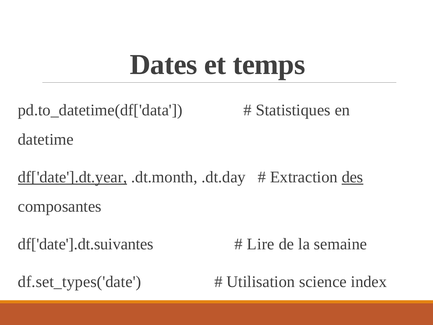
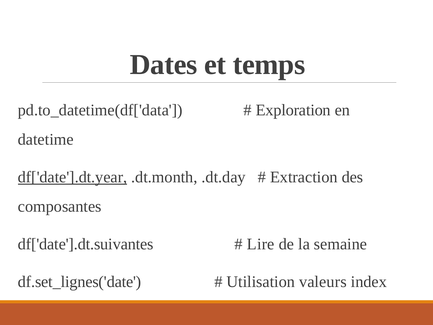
Statistiques: Statistiques -> Exploration
des underline: present -> none
df.set_types('date: df.set_types('date -> df.set_lignes('date
science: science -> valeurs
